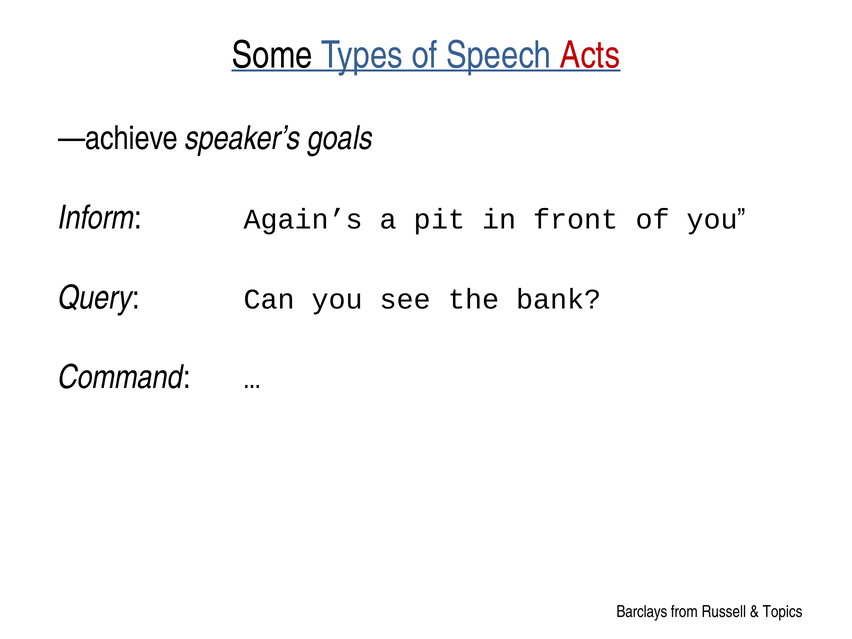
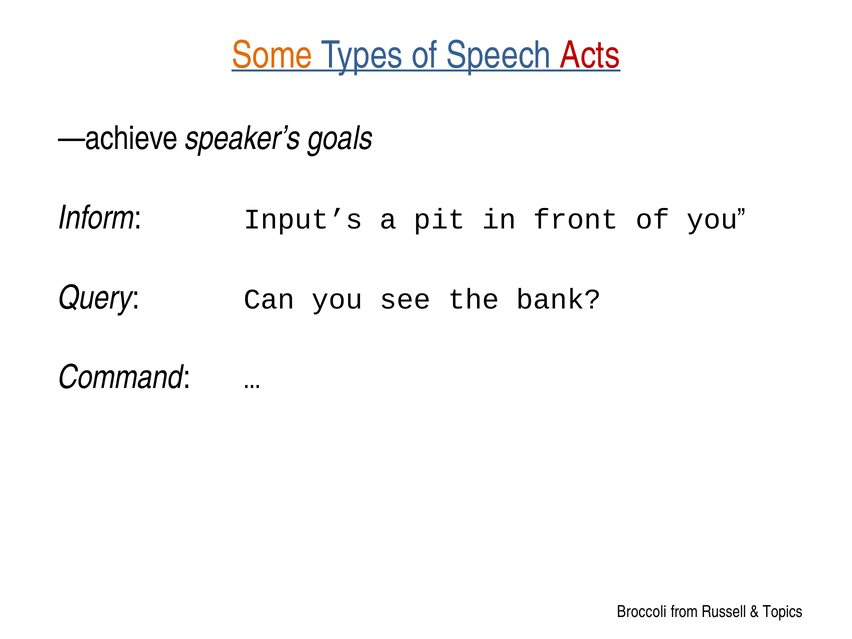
Some colour: black -> orange
Again’s: Again’s -> Input’s
Barclays: Barclays -> Broccoli
